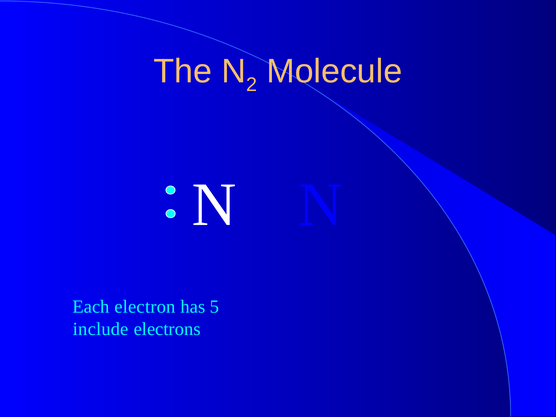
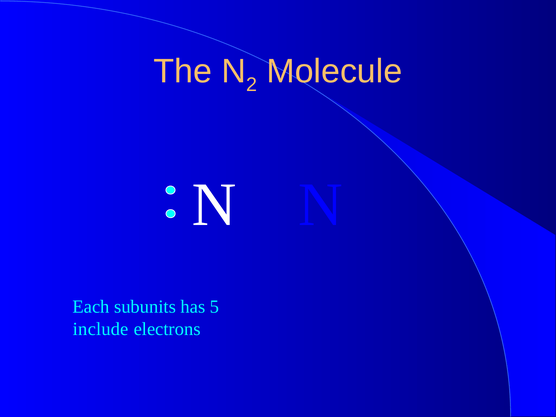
electron: electron -> subunits
